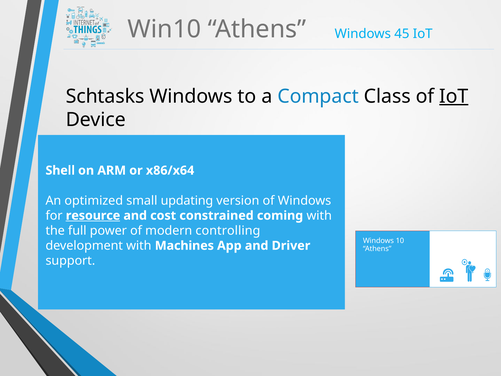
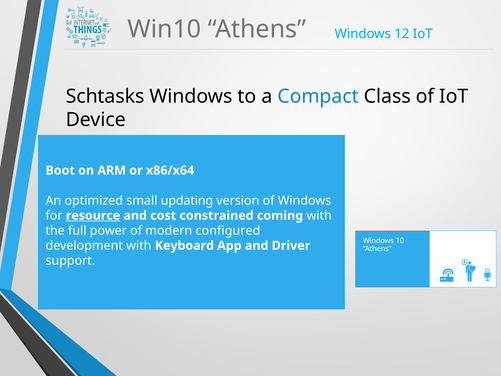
45: 45 -> 12
IoT at (454, 96) underline: present -> none
Shell: Shell -> Boot
controlling: controlling -> configured
Machines: Machines -> Keyboard
